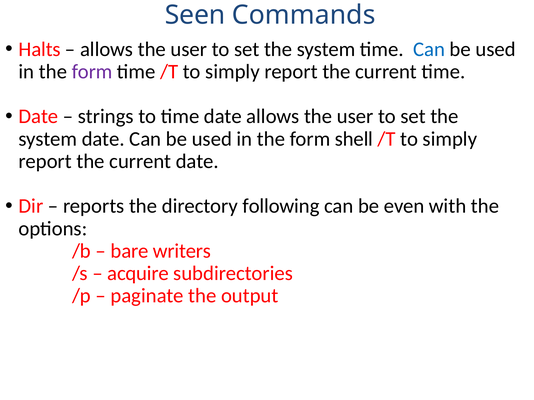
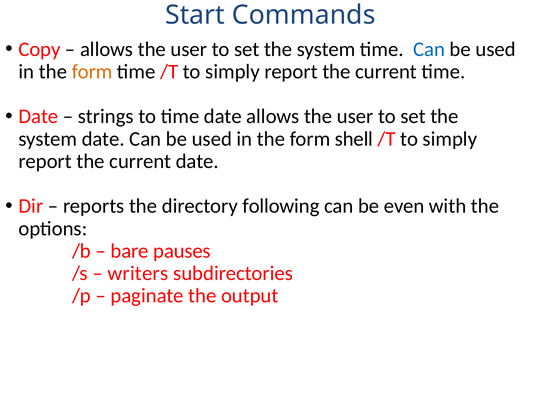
Seen: Seen -> Start
Halts: Halts -> Copy
form at (92, 72) colour: purple -> orange
writers: writers -> pauses
acquire: acquire -> writers
